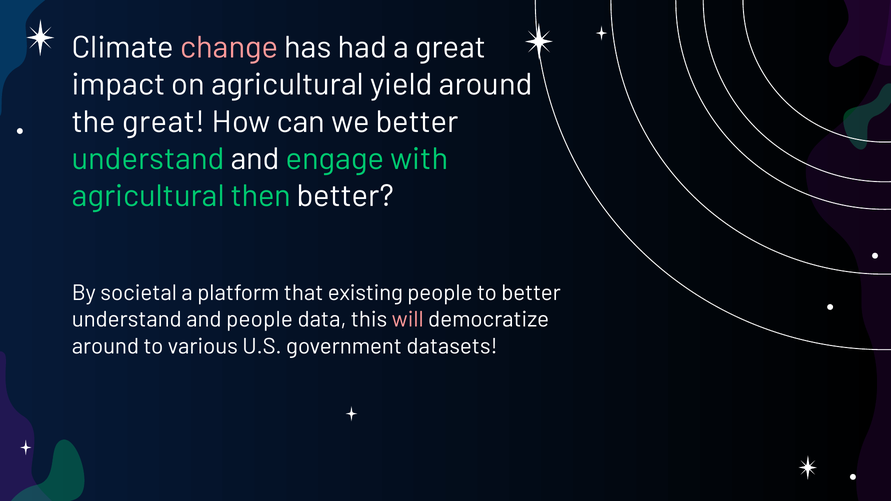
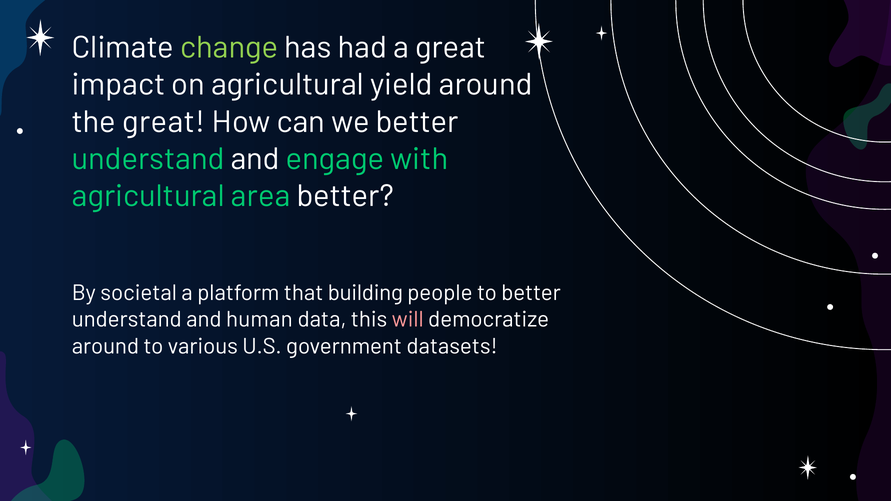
change colour: pink -> light green
then: then -> area
existing: existing -> building
and people: people -> human
